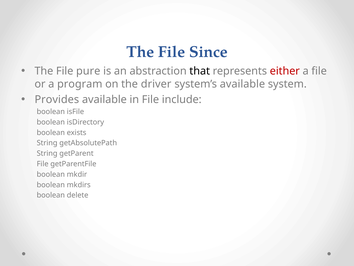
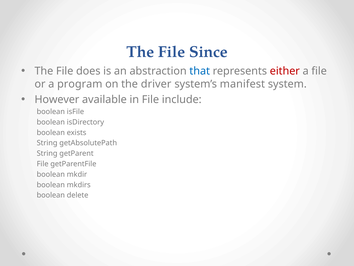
pure: pure -> does
that colour: black -> blue
system’s available: available -> manifest
Provides: Provides -> However
